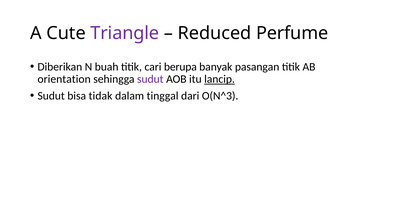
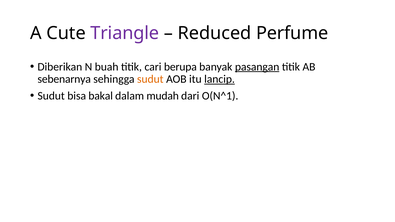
pasangan underline: none -> present
orientation: orientation -> sebenarnya
sudut at (150, 79) colour: purple -> orange
tidak: tidak -> bakal
tinggal: tinggal -> mudah
O(N^3: O(N^3 -> O(N^1
